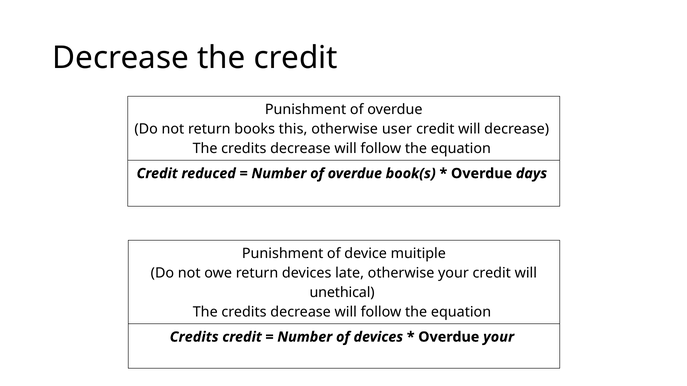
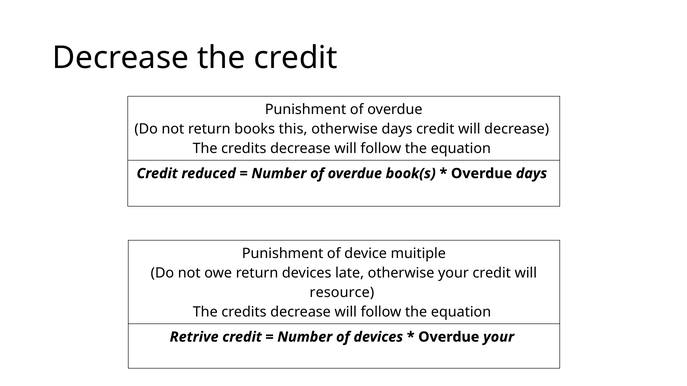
otherwise user: user -> days
unethical: unethical -> resource
Credits at (194, 337): Credits -> Retrive
